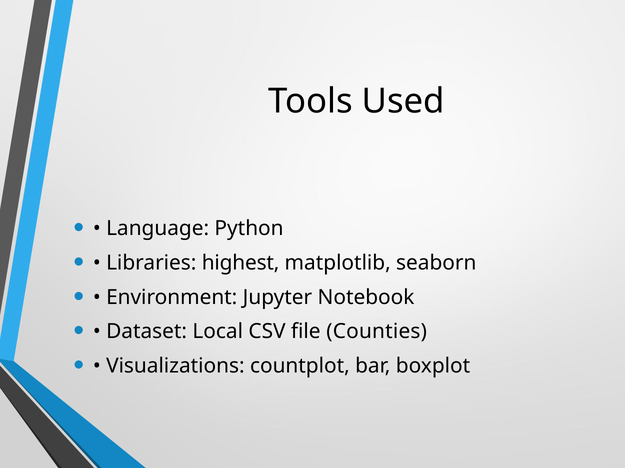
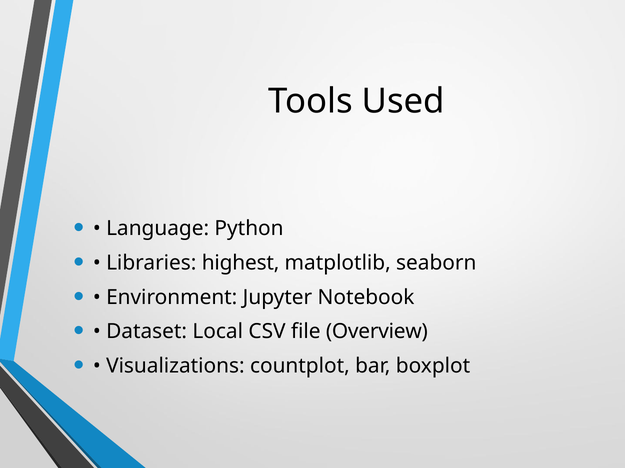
Counties: Counties -> Overview
